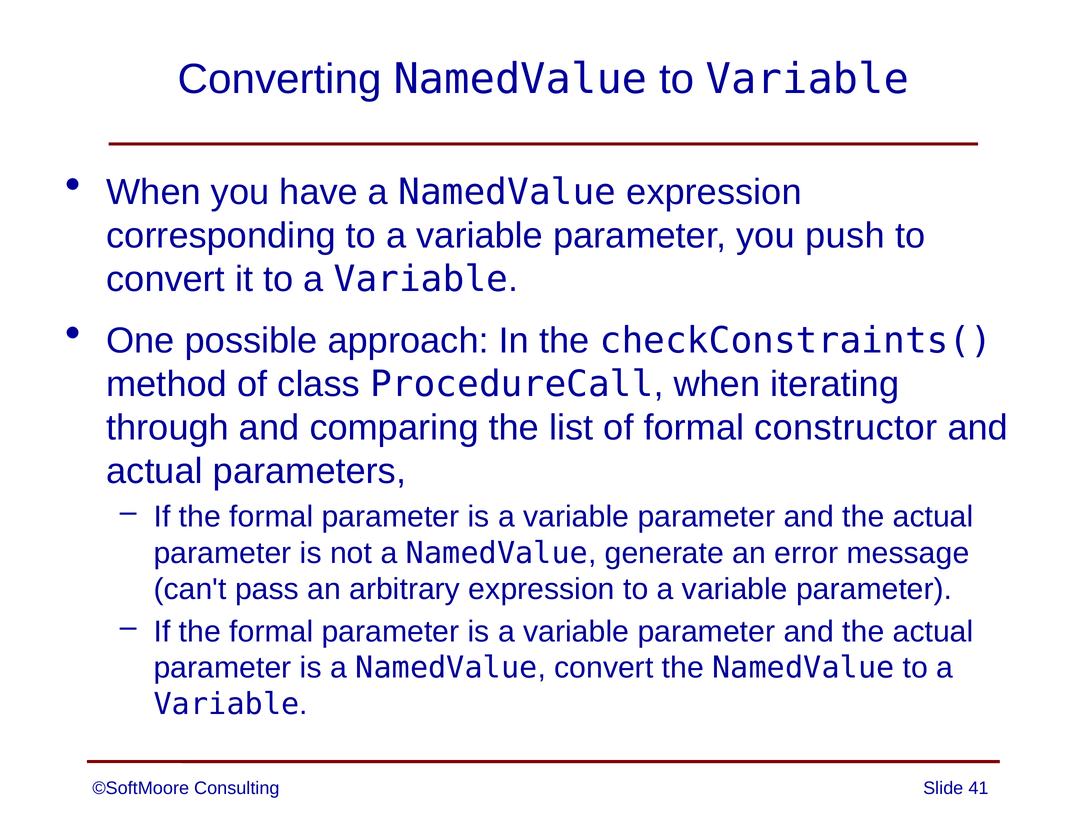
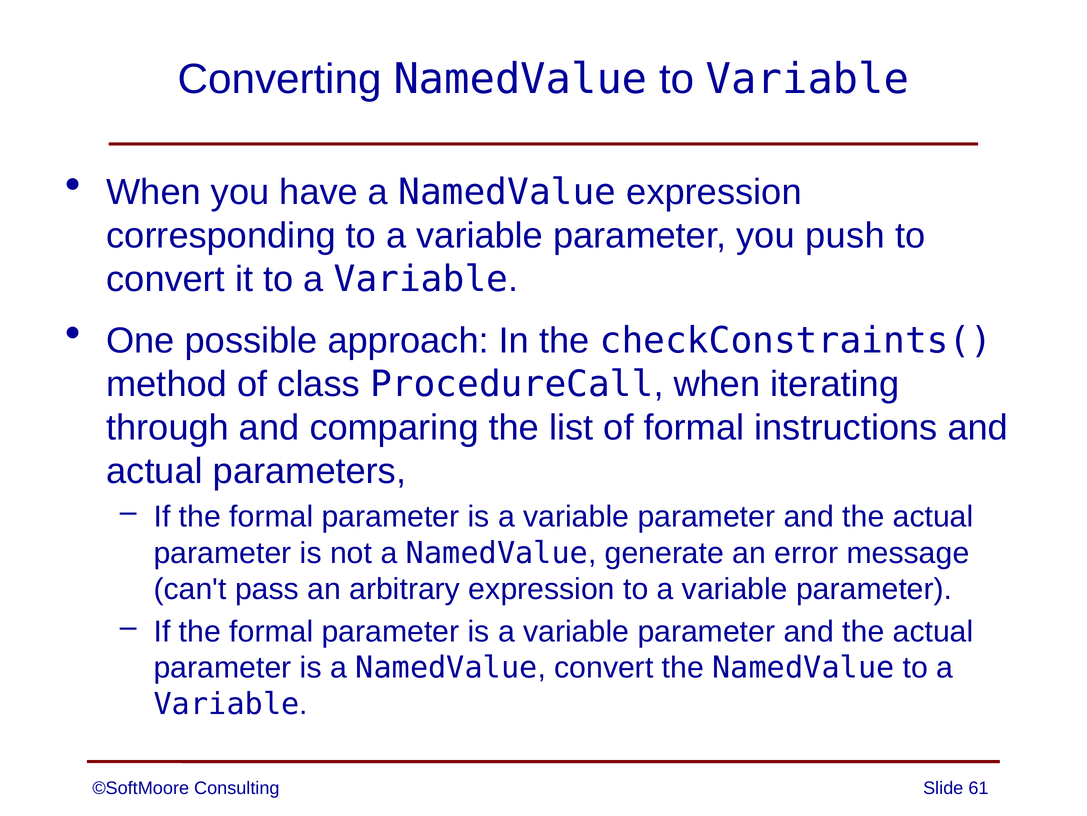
constructor: constructor -> instructions
41: 41 -> 61
